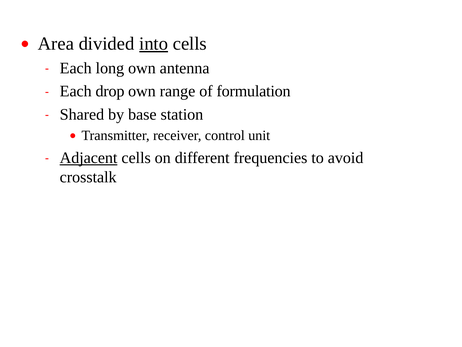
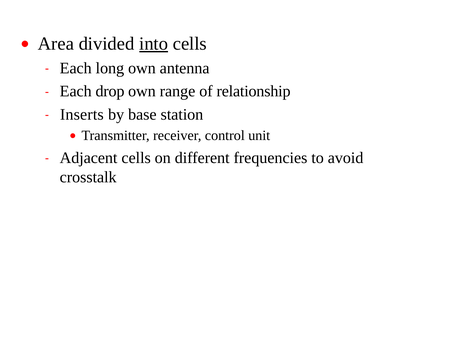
formulation: formulation -> relationship
Shared: Shared -> Inserts
Adjacent underline: present -> none
